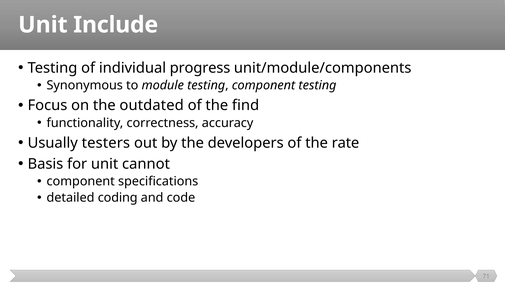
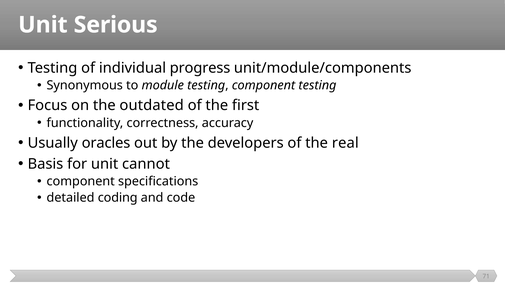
Include: Include -> Serious
find: find -> first
testers: testers -> oracles
rate: rate -> real
